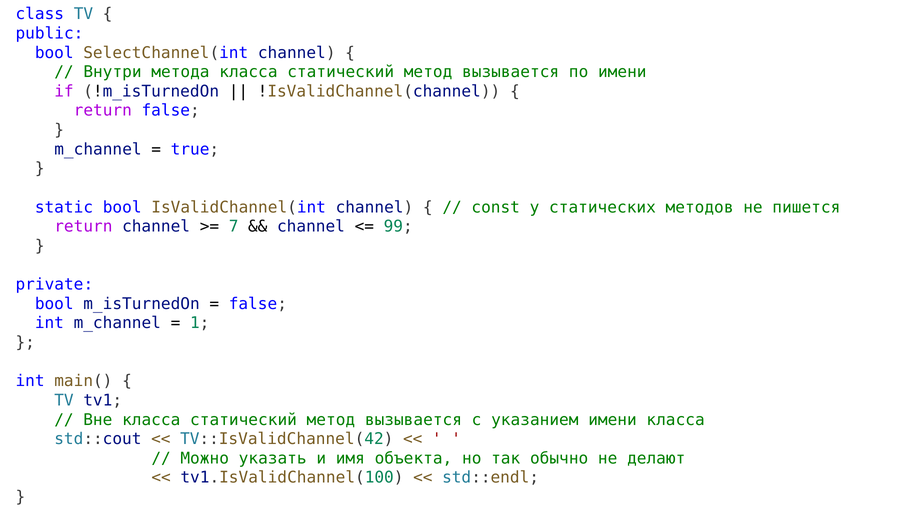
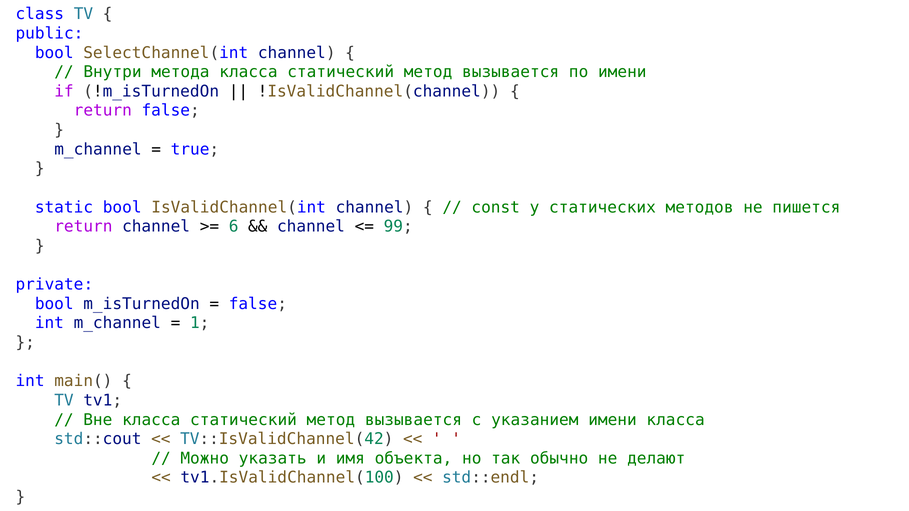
7: 7 -> 6
